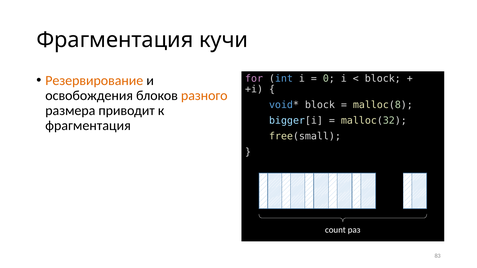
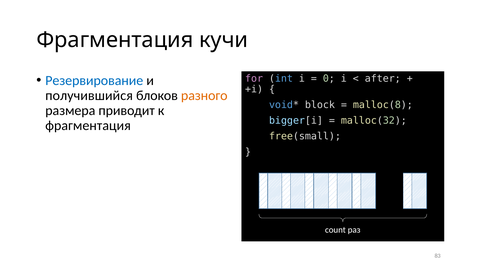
Резервирование colour: orange -> blue
block at (383, 79): block -> after
освобождения: освобождения -> получившийся
